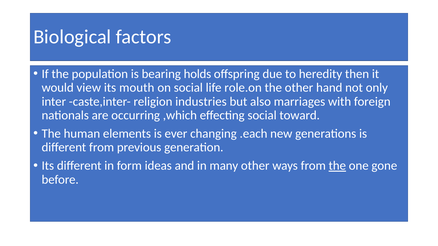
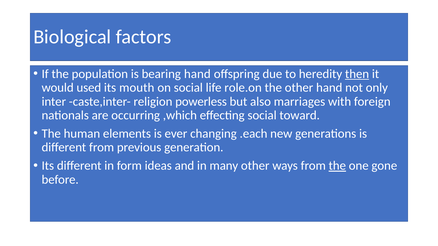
bearing holds: holds -> hand
then underline: none -> present
view: view -> used
industries: industries -> powerless
